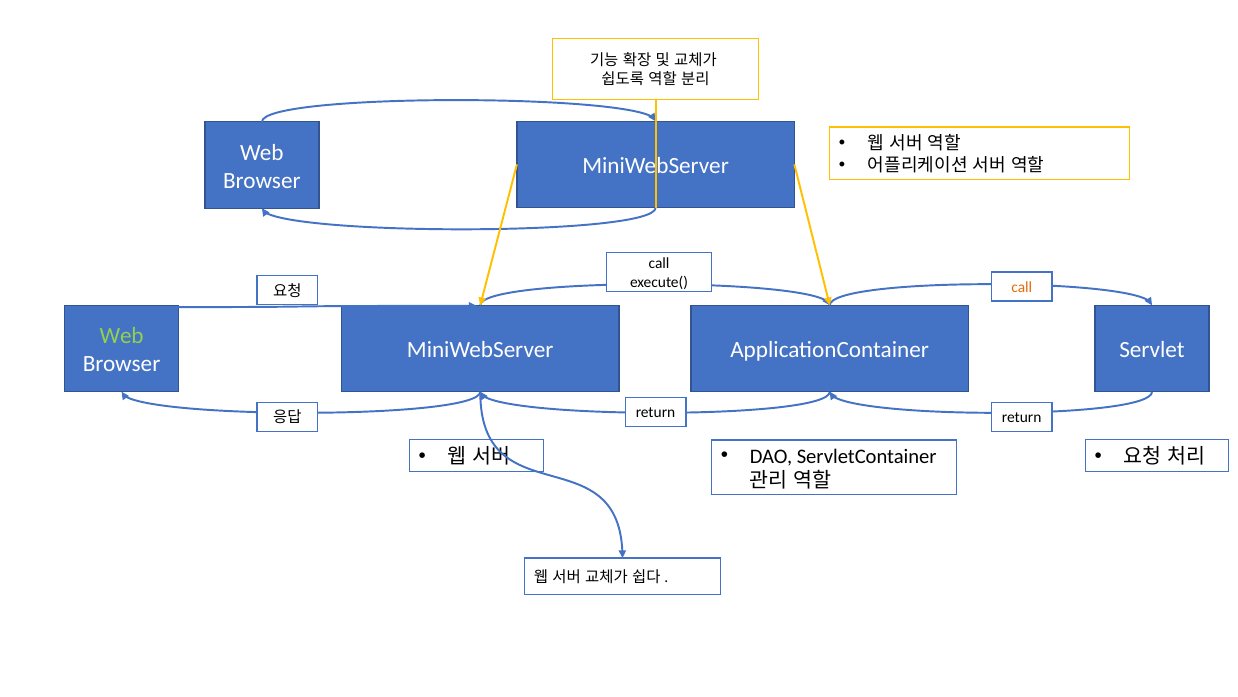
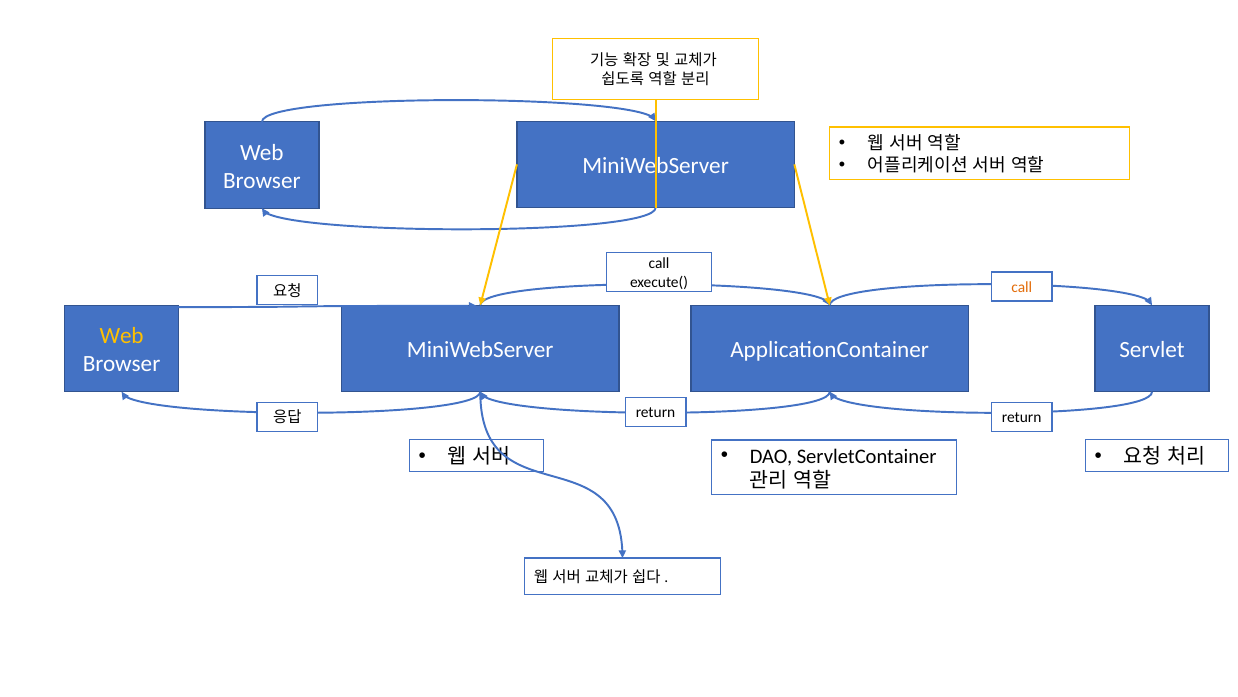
Web at (122, 336) colour: light green -> yellow
